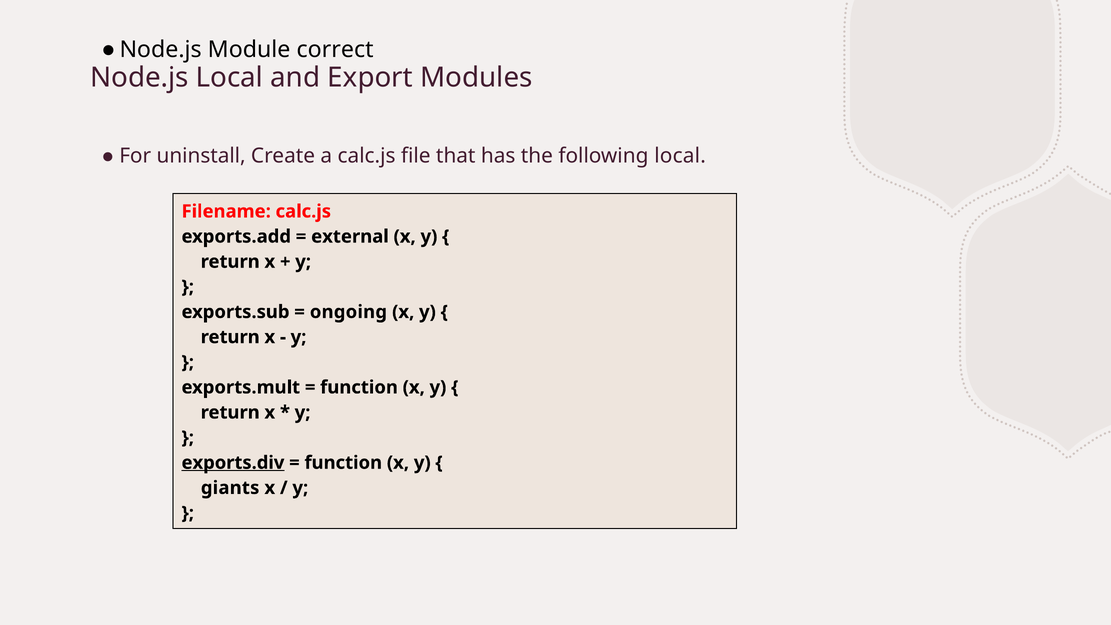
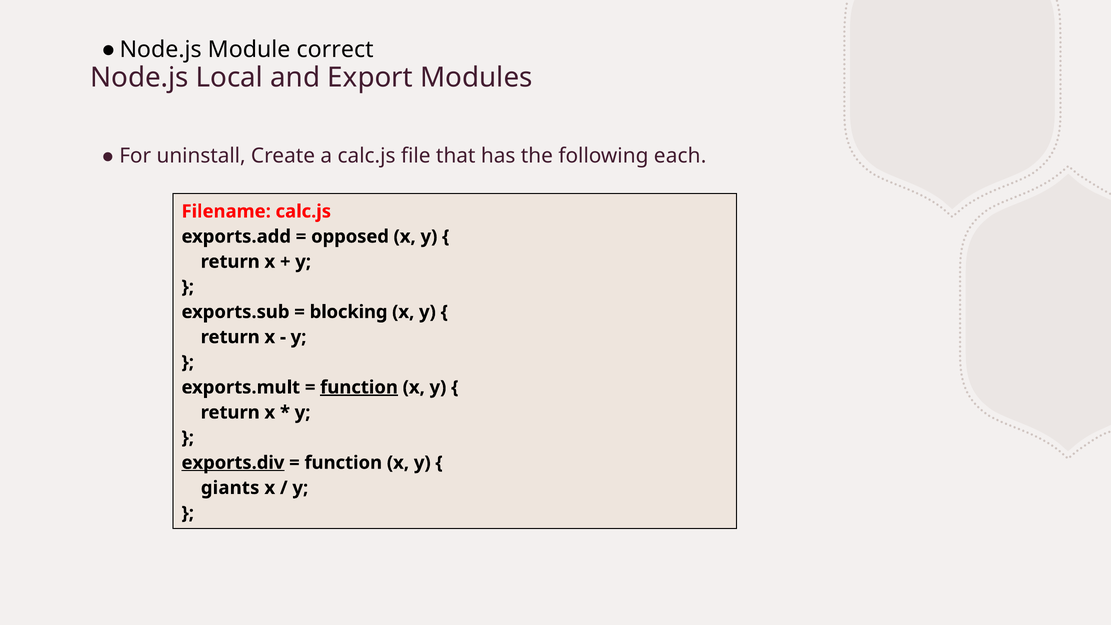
following local: local -> each
external: external -> opposed
ongoing: ongoing -> blocking
function at (359, 387) underline: none -> present
